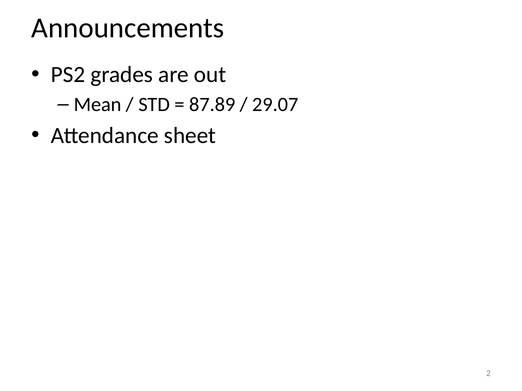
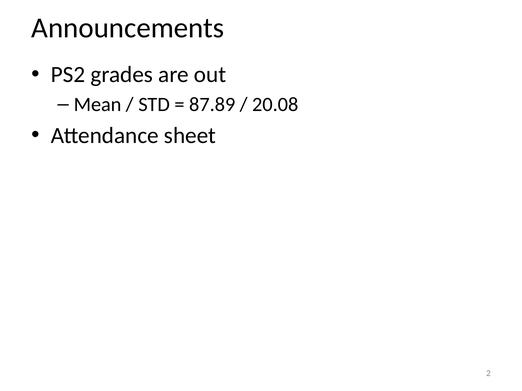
29.07: 29.07 -> 20.08
